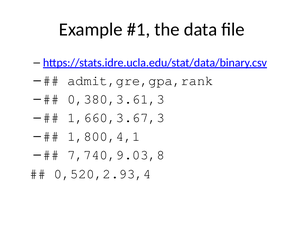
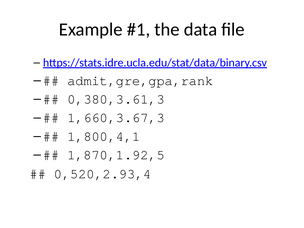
7,740,9.03,8: 7,740,9.03,8 -> 1,870,1.92,5
